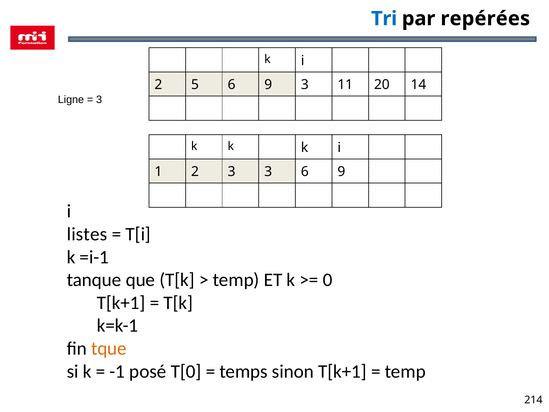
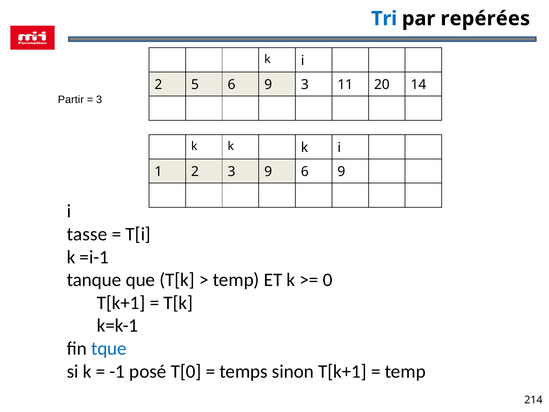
Ligne: Ligne -> Partir
3 3: 3 -> 9
listes: listes -> tasse
tque colour: orange -> blue
